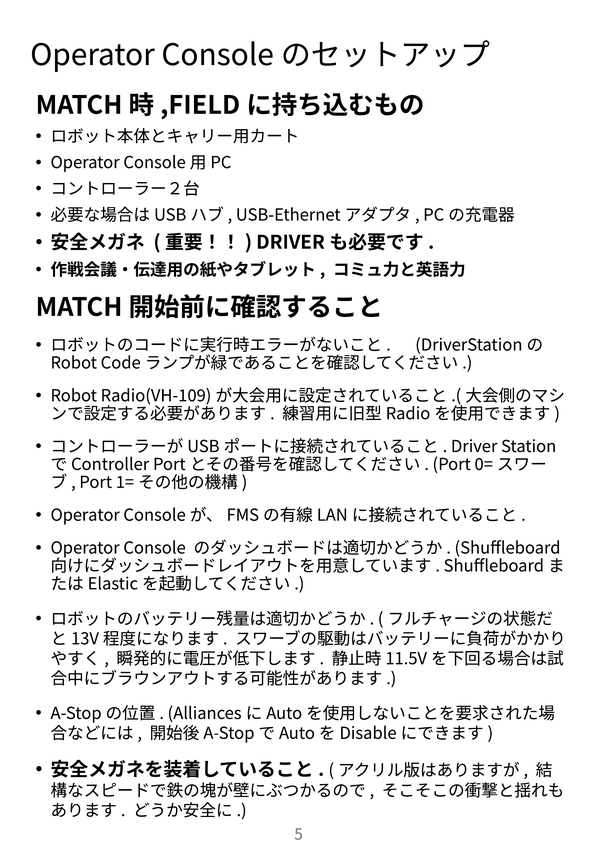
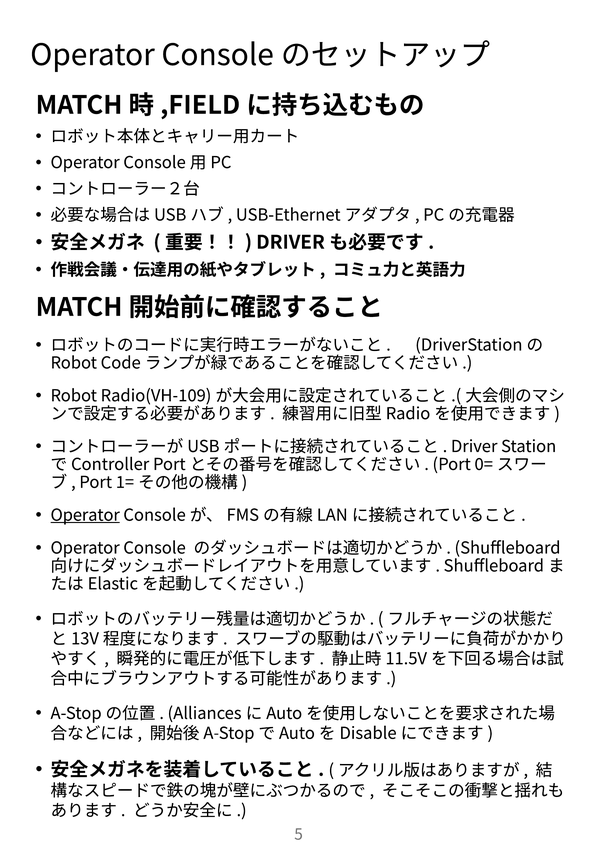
Operator at (85, 515) underline: none -> present
